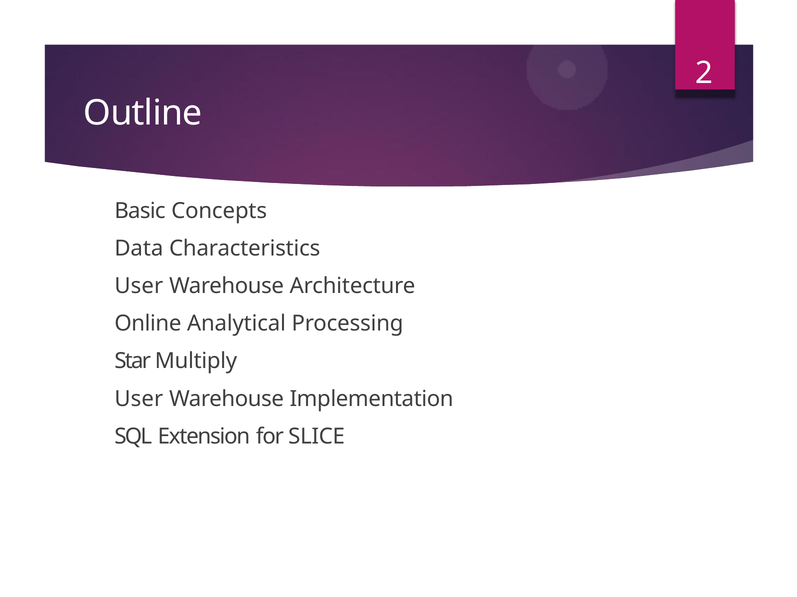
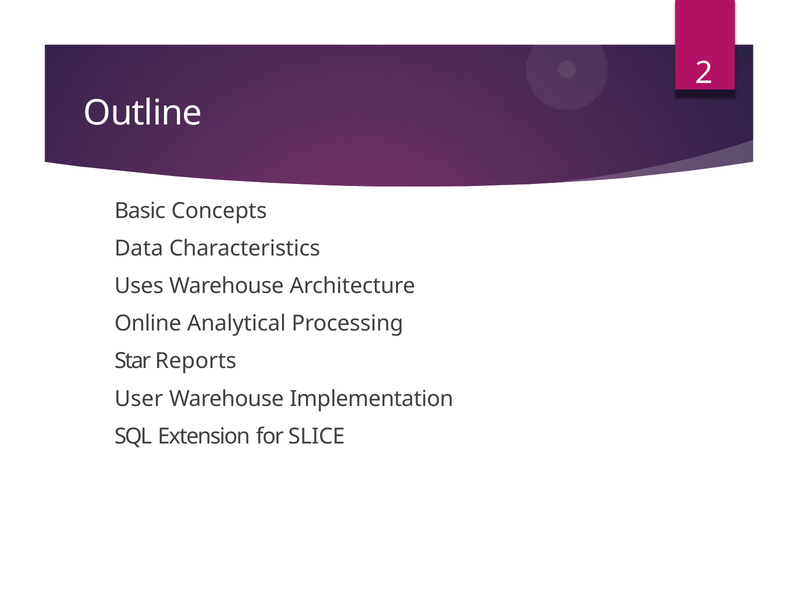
User at (139, 286): User -> Uses
Multiply: Multiply -> Reports
